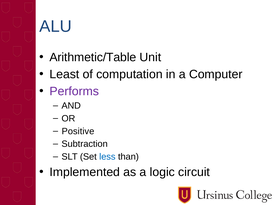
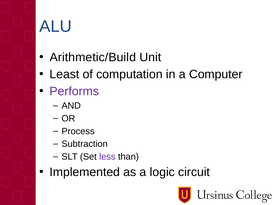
Arithmetic/Table: Arithmetic/Table -> Arithmetic/Build
Positive: Positive -> Process
less colour: blue -> purple
